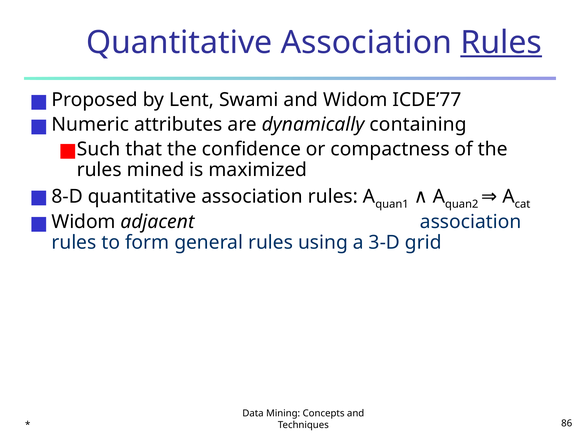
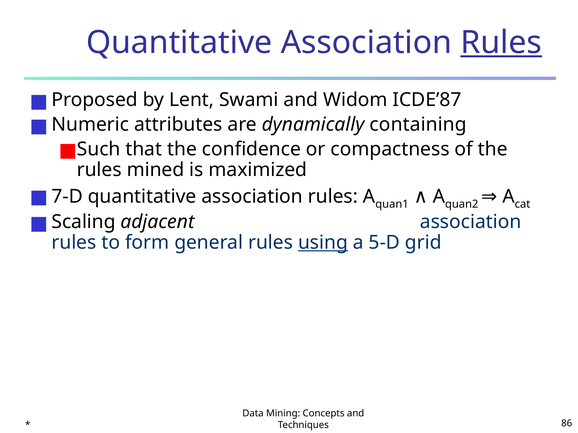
ICDE’77: ICDE’77 -> ICDE’87
8-D: 8-D -> 7-D
Widom at (84, 222): Widom -> Scaling
using underline: none -> present
3-D: 3-D -> 5-D
